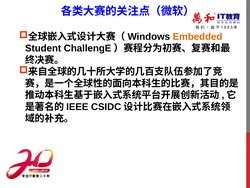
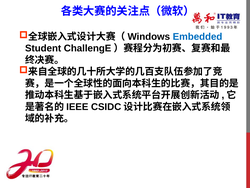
Embedded colour: orange -> blue
